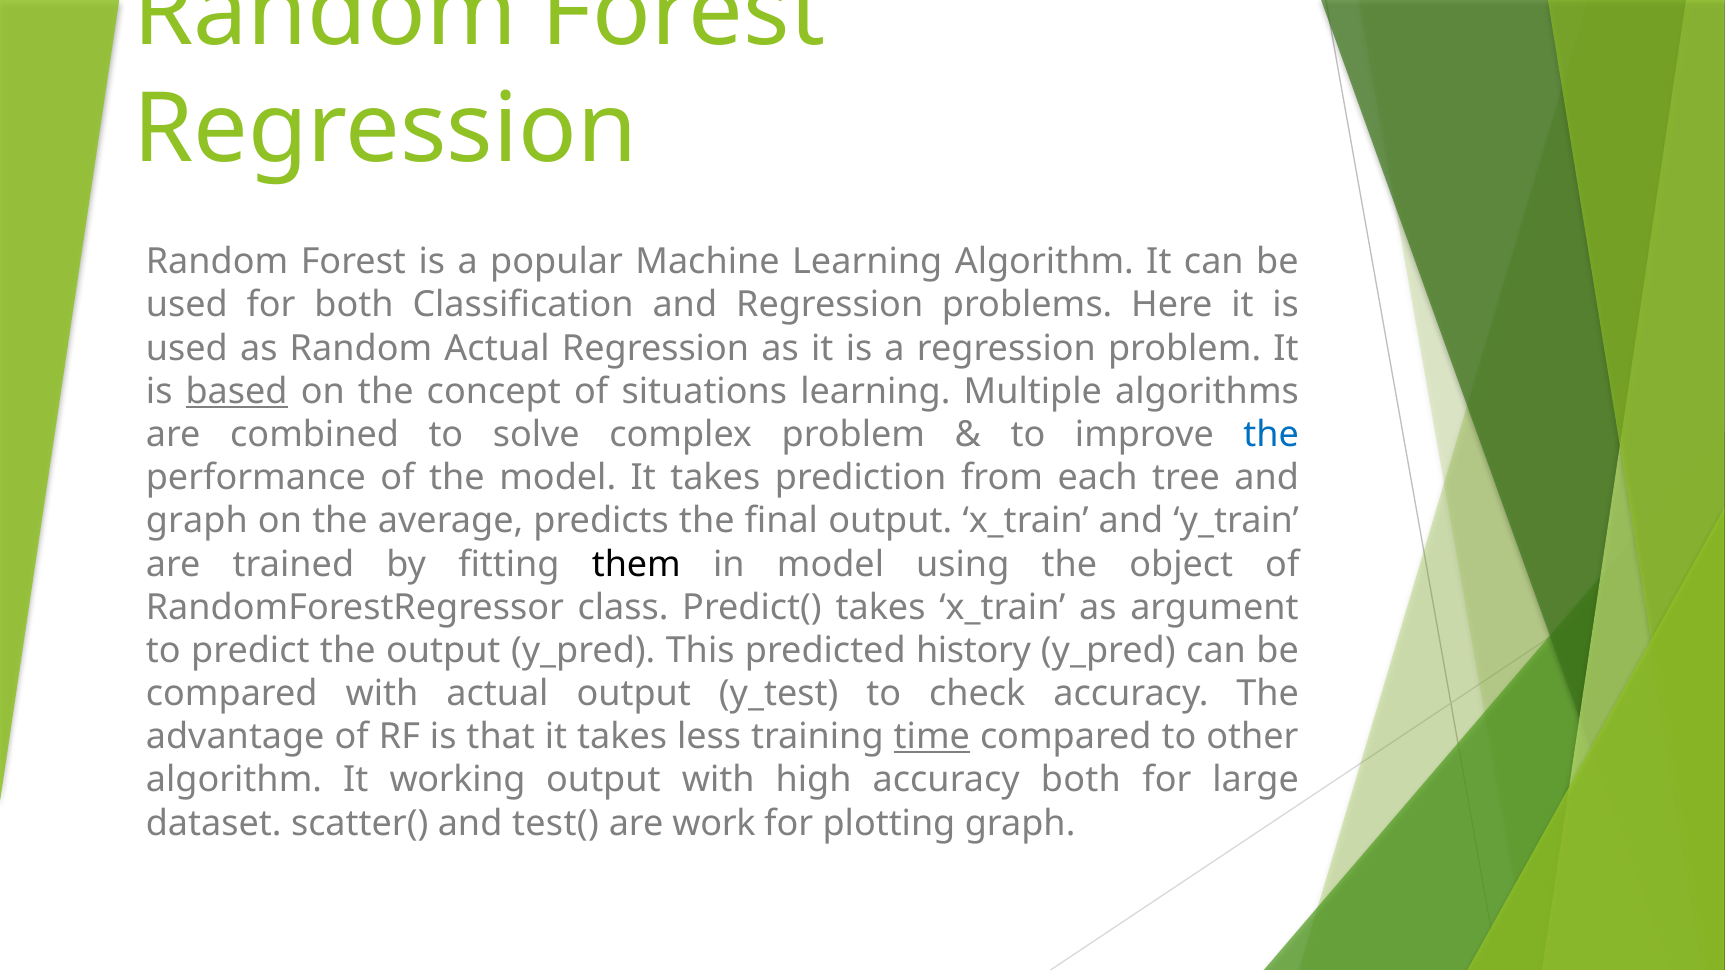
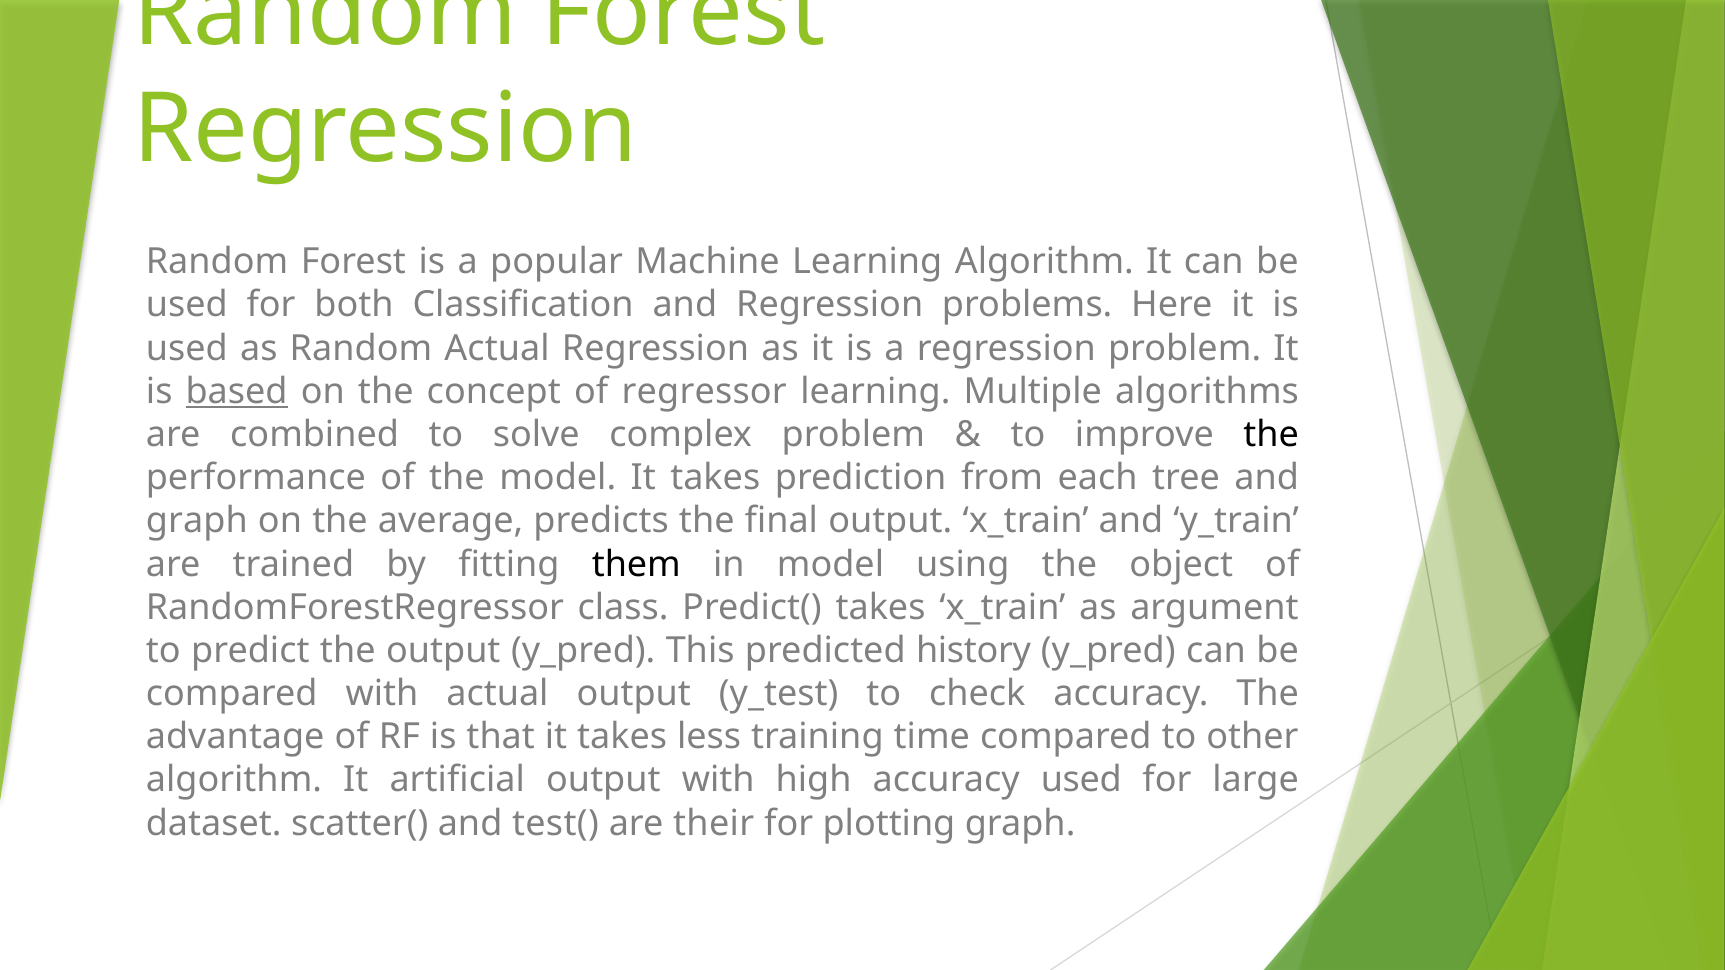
situations: situations -> regressor
the at (1271, 435) colour: blue -> black
time underline: present -> none
working: working -> artificial
accuracy both: both -> used
work: work -> their
